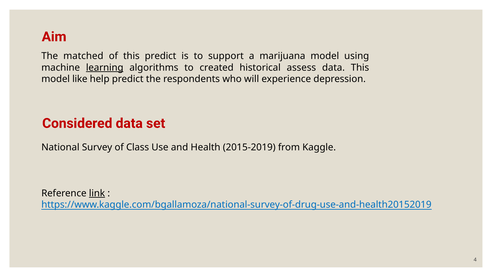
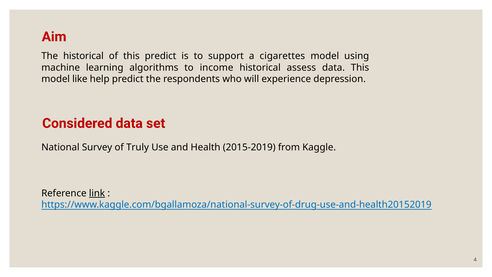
The matched: matched -> historical
marijuana: marijuana -> cigarettes
learning underline: present -> none
created: created -> income
Class: Class -> Truly
